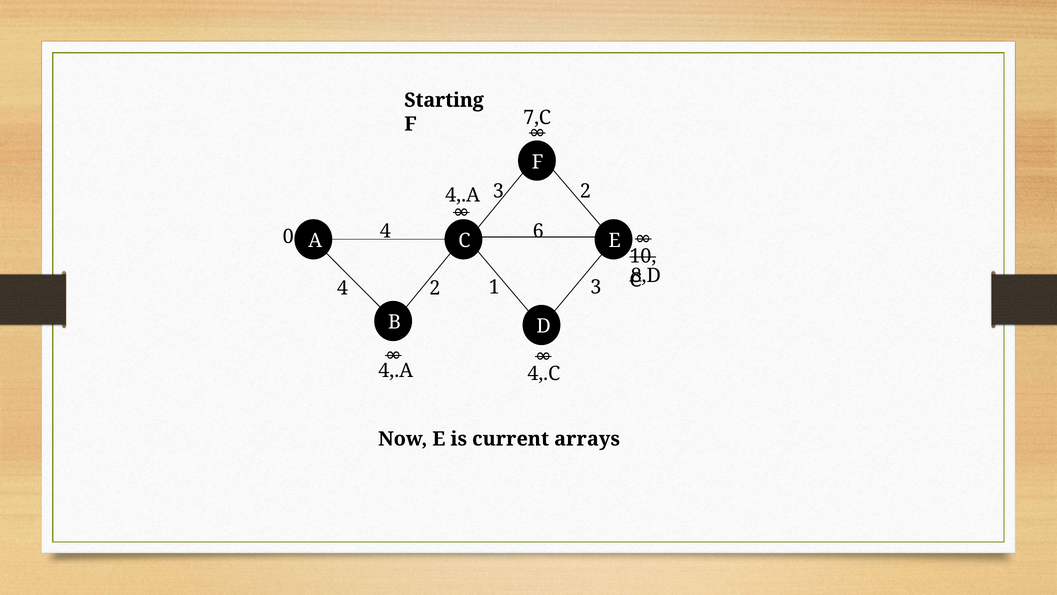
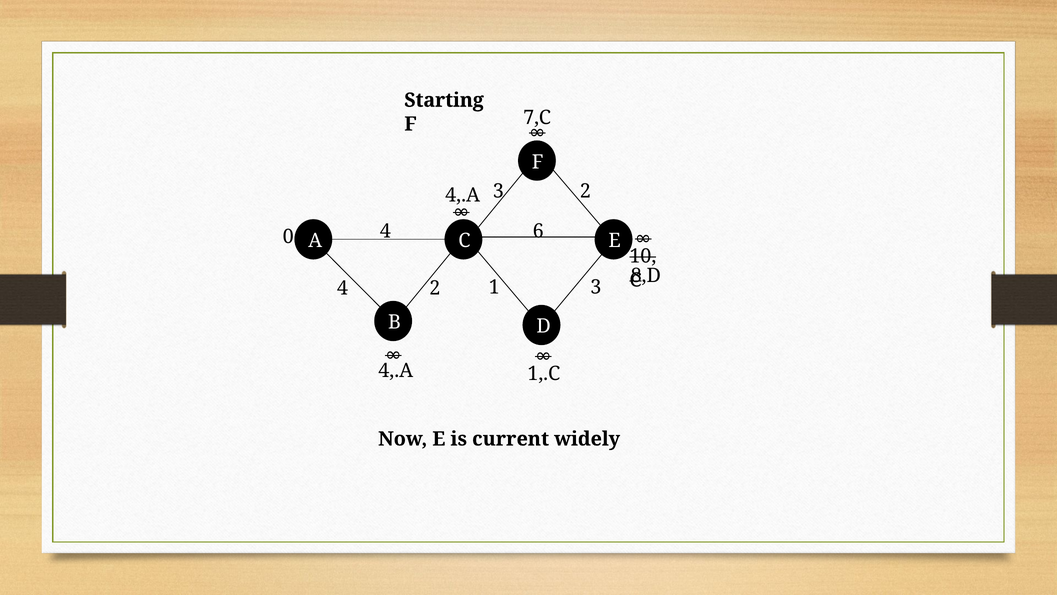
4,.C: 4,.C -> 1,.C
arrays: arrays -> widely
